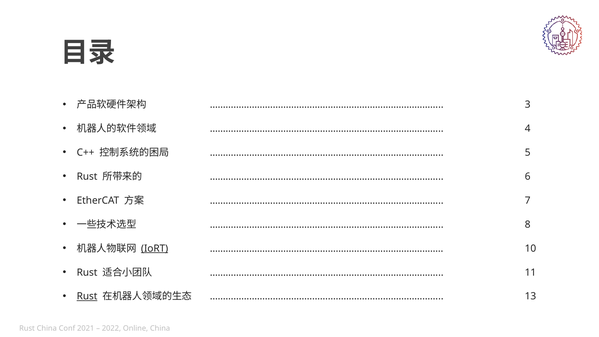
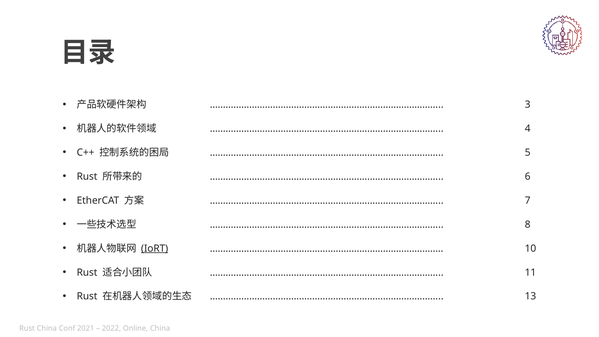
Rust at (87, 296) underline: present -> none
